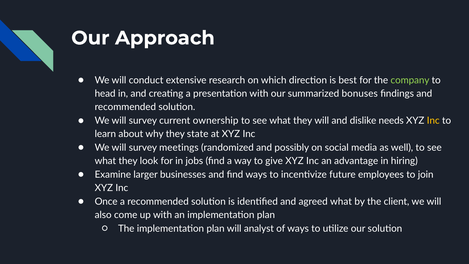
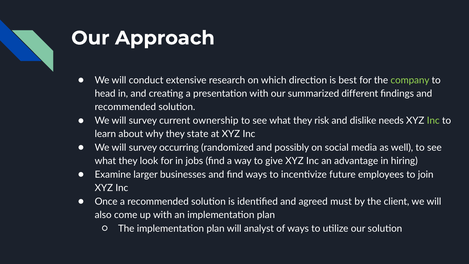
bonuses: bonuses -> different
they will: will -> risk
Inc at (433, 121) colour: yellow -> light green
meetings: meetings -> occurring
agreed what: what -> must
